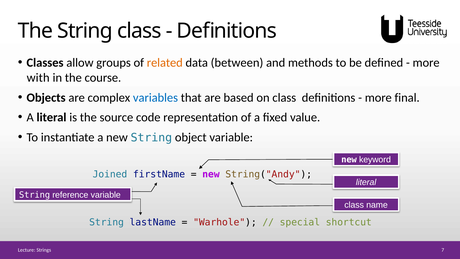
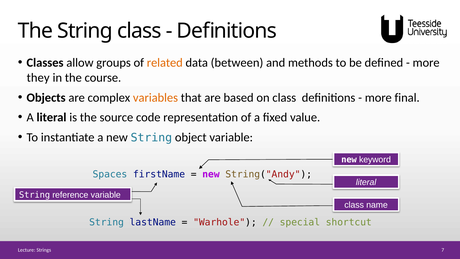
with: with -> they
variables colour: blue -> orange
Joined: Joined -> Spaces
